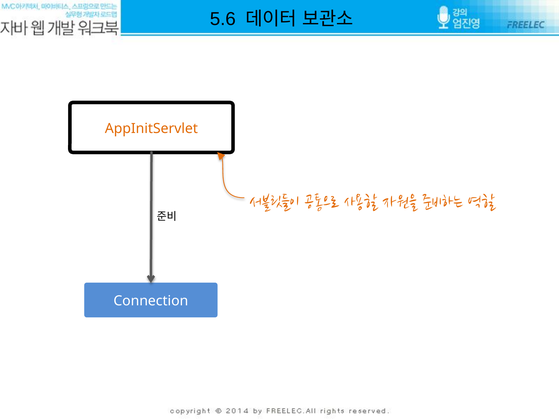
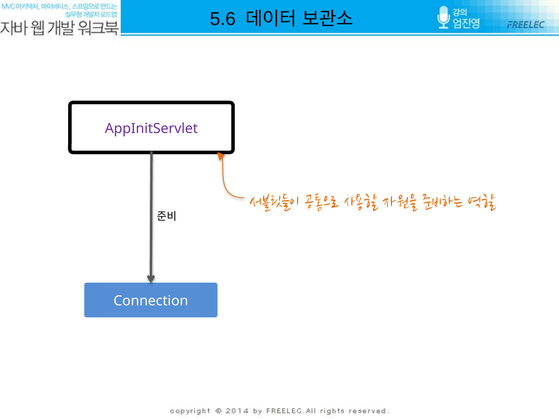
AppInitServlet colour: orange -> purple
